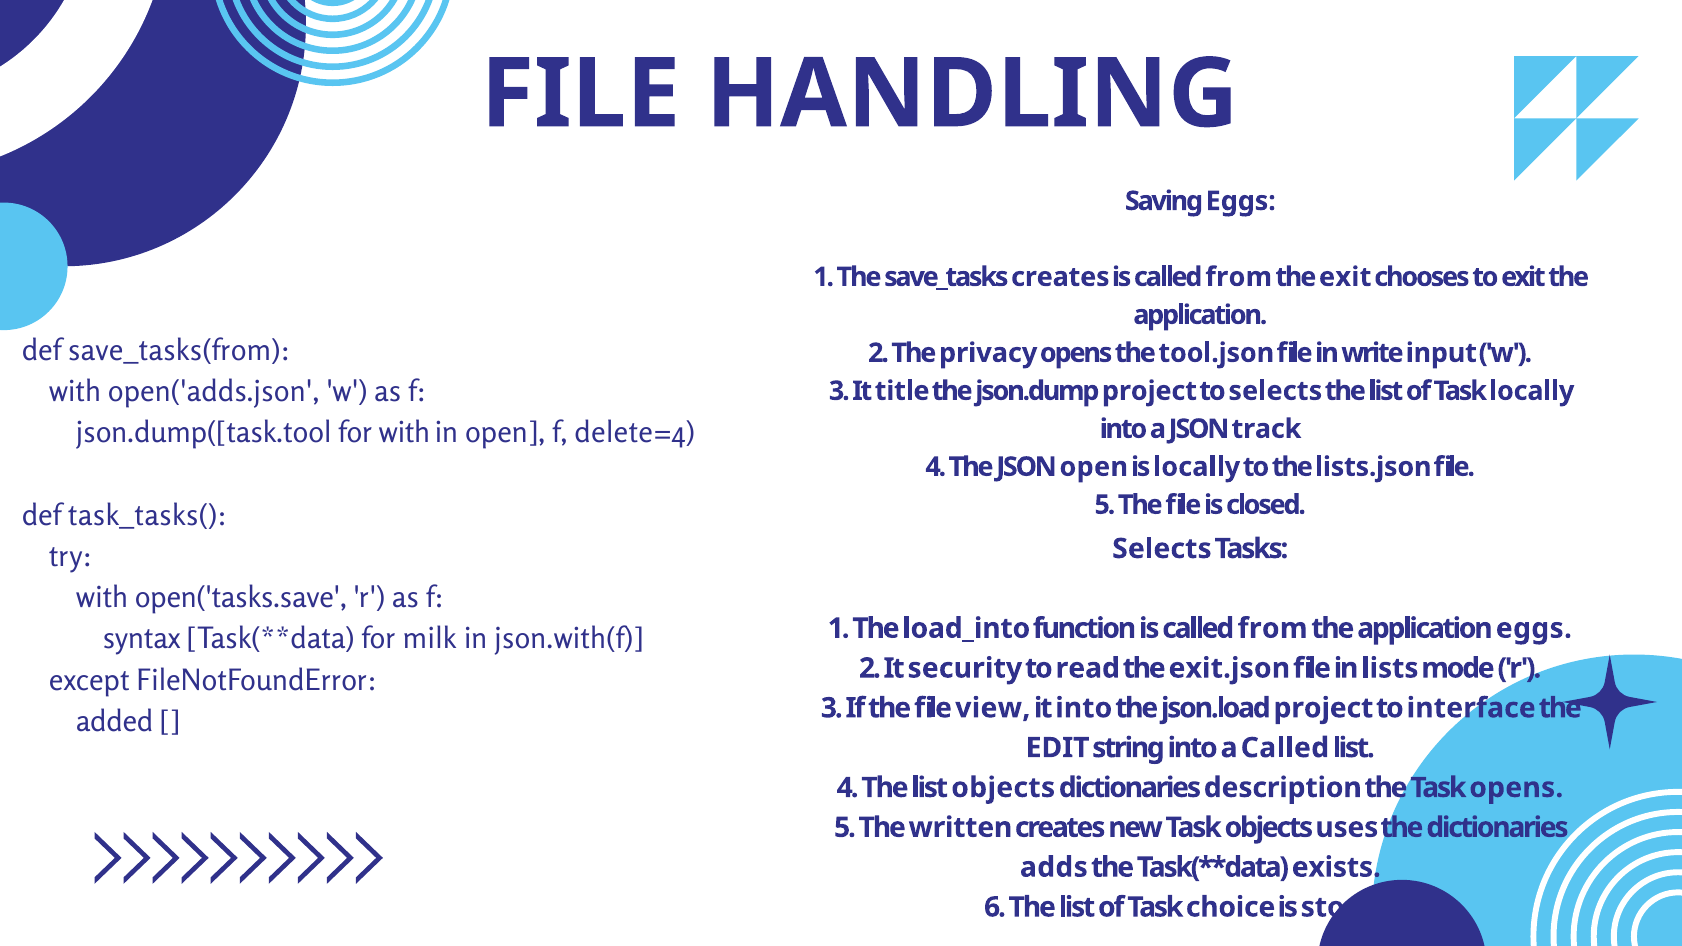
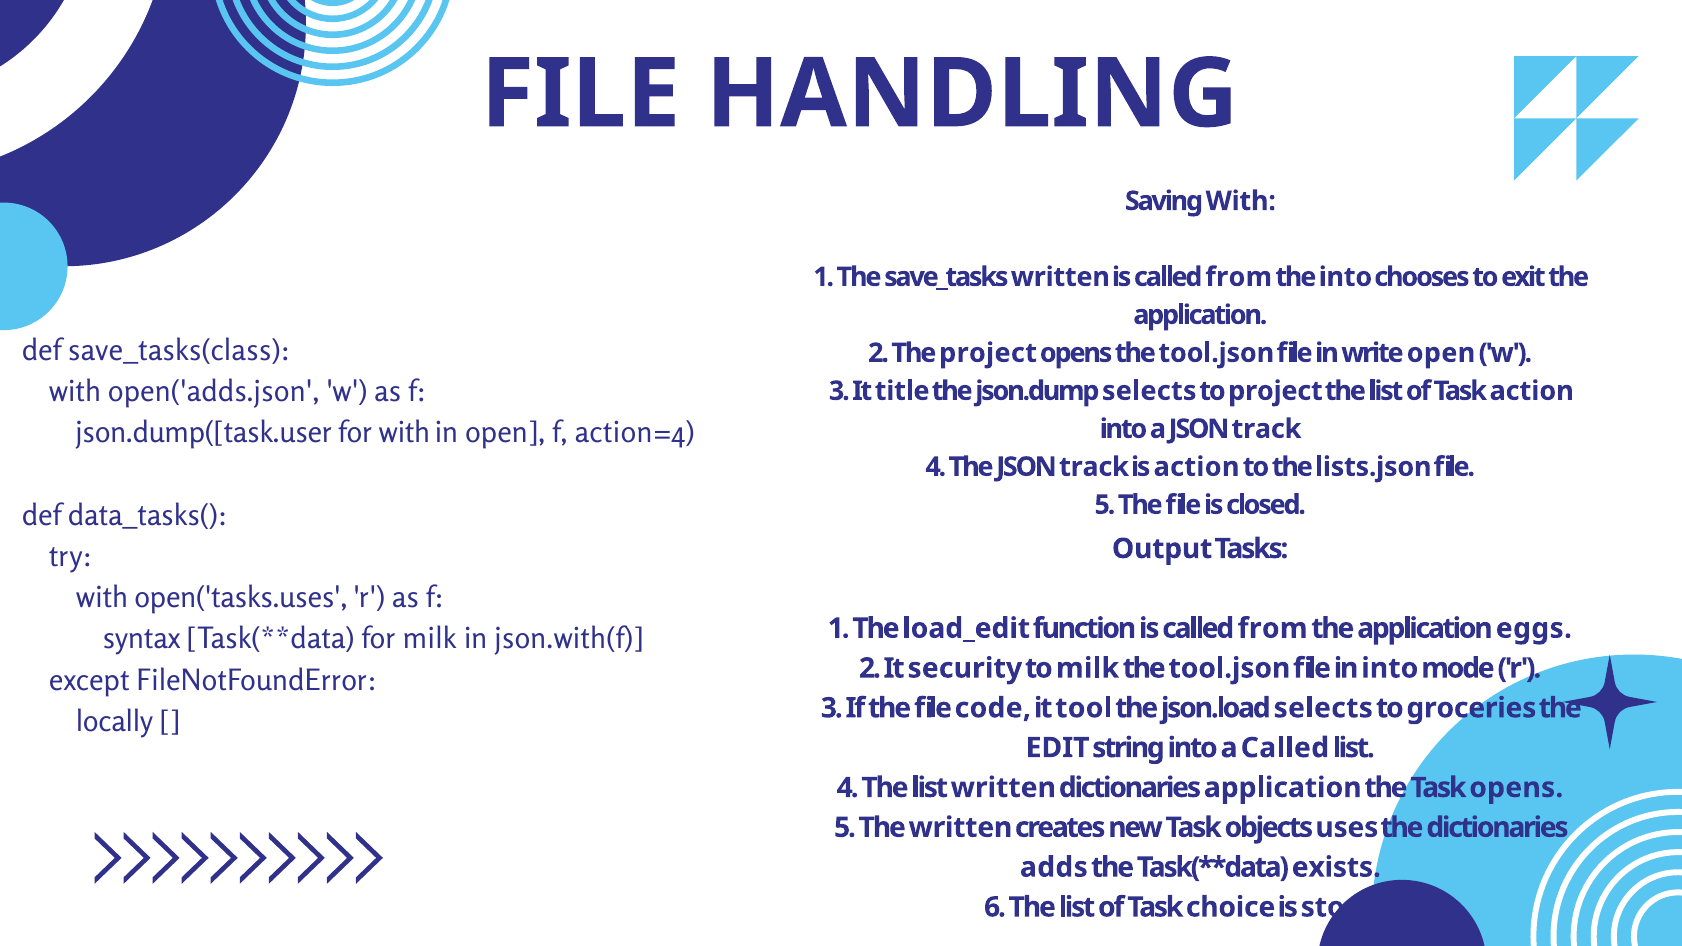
Saving Eggs: Eggs -> With
save_tasks creates: creates -> written
the exit: exit -> into
save_tasks(from: save_tasks(from -> save_tasks(class
The privacy: privacy -> project
write input: input -> open
json.dump project: project -> selects
to selects: selects -> project
Task locally: locally -> action
json.dump([task.tool: json.dump([task.tool -> json.dump([task.user
delete=4: delete=4 -> action=4
The JSON open: open -> track
is locally: locally -> action
task_tasks(: task_tasks( -> data_tasks(
Selects at (1162, 549): Selects -> Output
open('tasks.save: open('tasks.save -> open('tasks.uses
load_into: load_into -> load_edit
to read: read -> milk
exit.json at (1229, 668): exit.json -> tool.json
in lists: lists -> into
view: view -> code
it into: into -> tool
json.load project: project -> selects
interface: interface -> groceries
added: added -> locally
list objects: objects -> written
dictionaries description: description -> application
